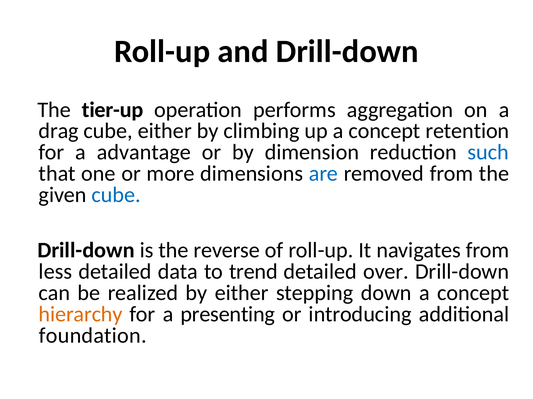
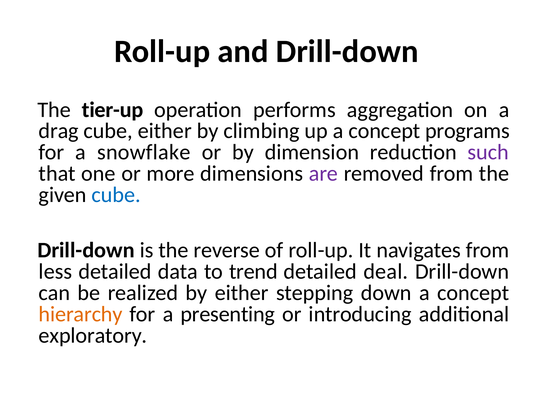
retention: retention -> programs
advantage: advantage -> snowflake
such colour: blue -> purple
are colour: blue -> purple
over: over -> deal
foundation: foundation -> exploratory
